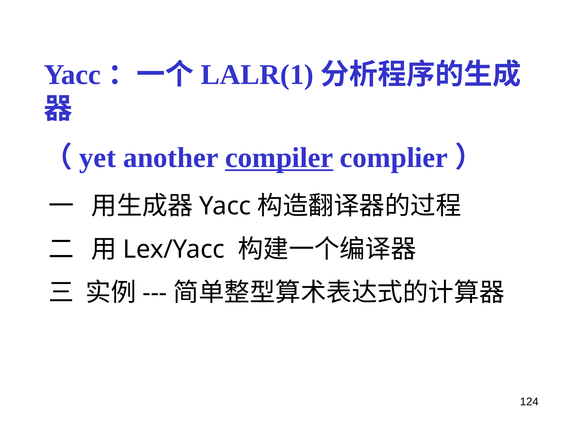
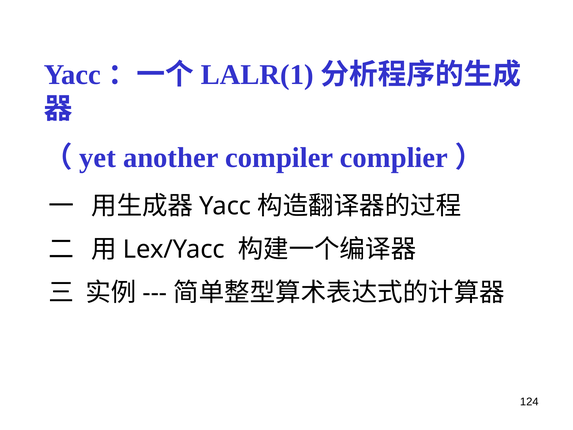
compiler underline: present -> none
